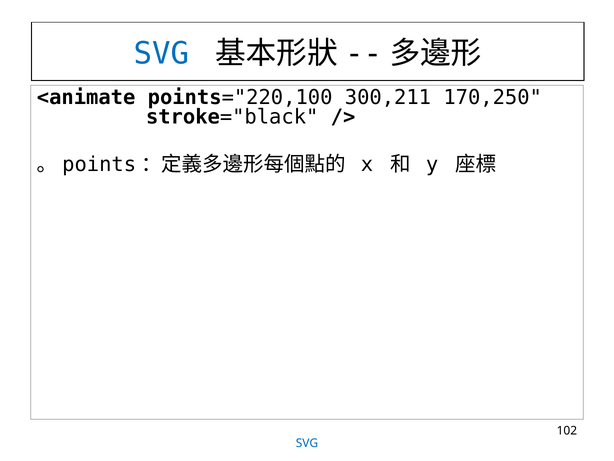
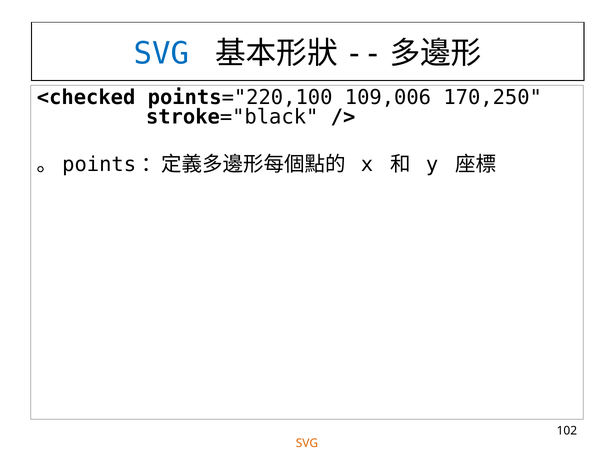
<animate: <animate -> <checked
300,211: 300,211 -> 109,006
SVG at (307, 443) colour: blue -> orange
